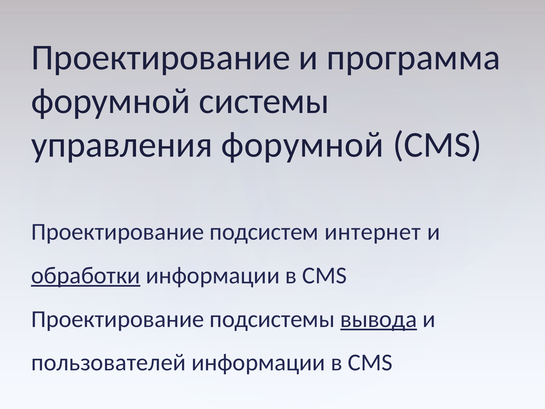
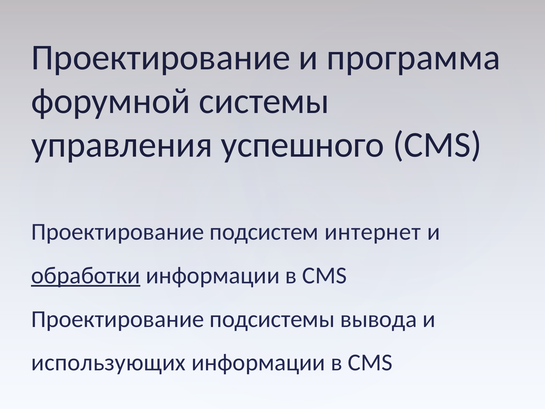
управления форумной: форумной -> успешного
вывода underline: present -> none
пользователей: пользователей -> использующих
